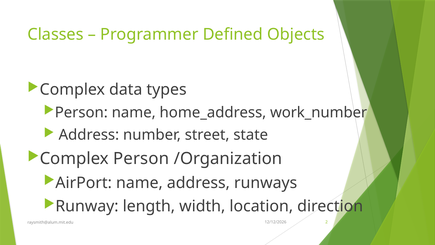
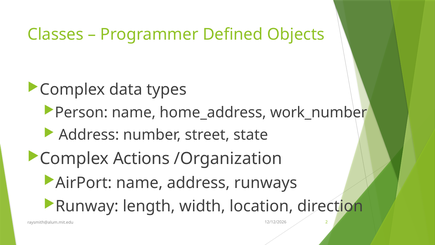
Complex Person: Person -> Actions
